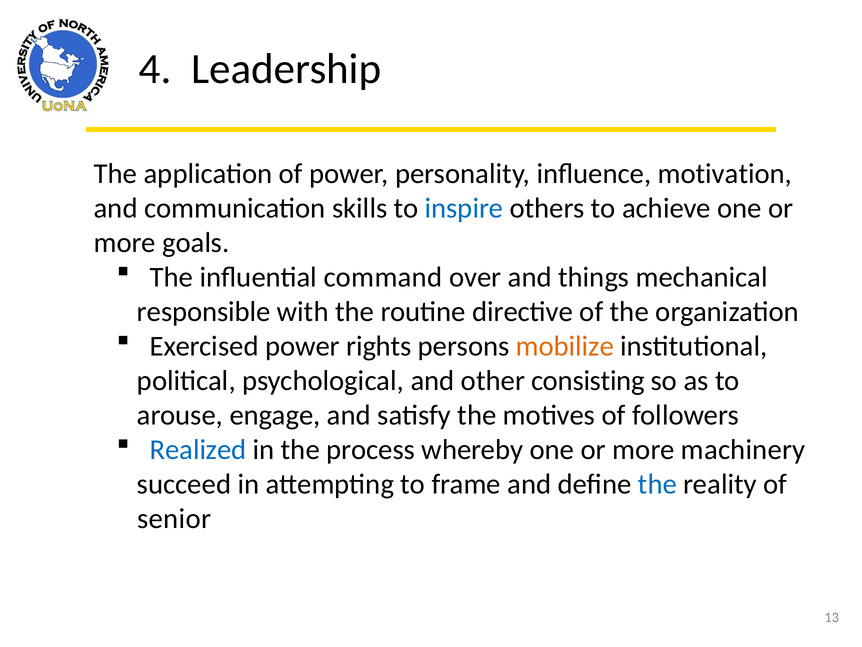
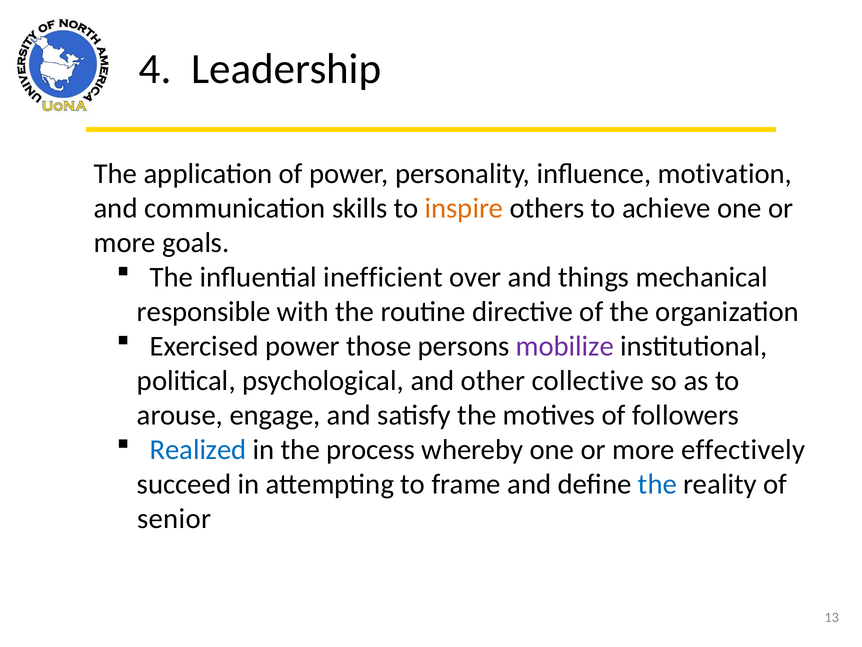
inspire colour: blue -> orange
command: command -> inefficient
rights: rights -> those
mobilize colour: orange -> purple
consisting: consisting -> collective
machinery: machinery -> effectively
